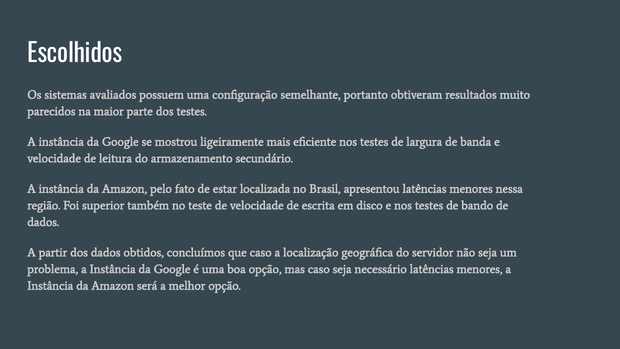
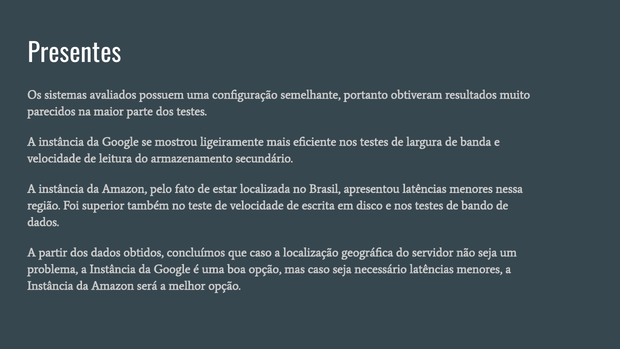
Escolhidos: Escolhidos -> Presentes
